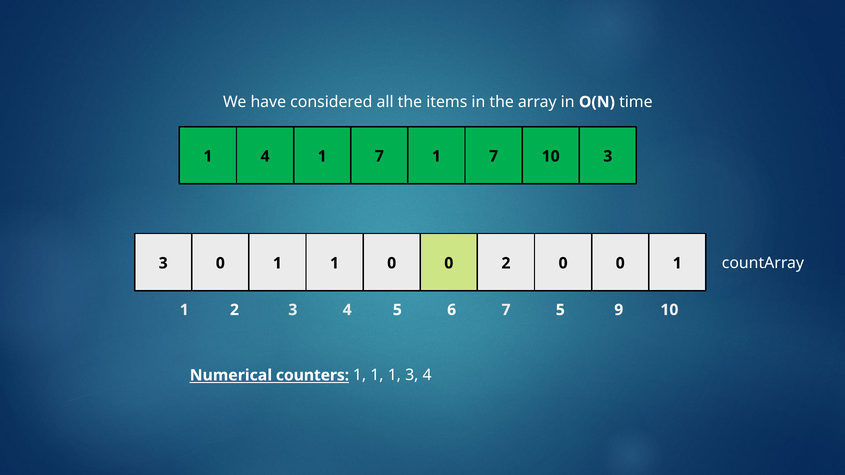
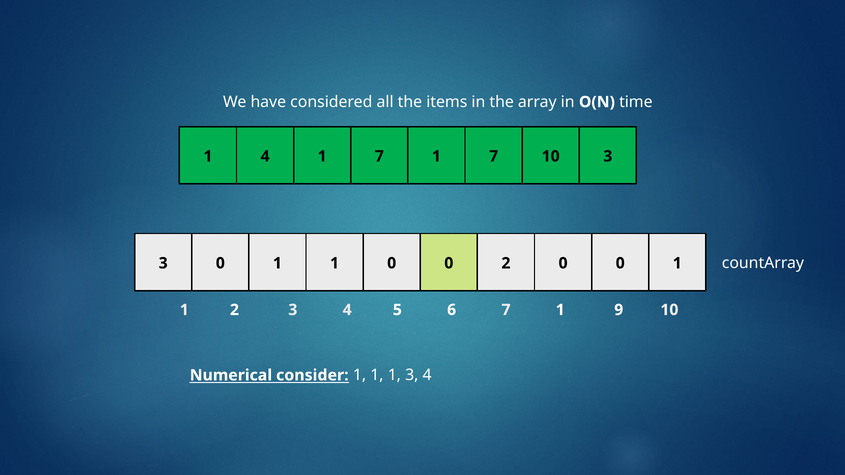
6 7 5: 5 -> 1
counters: counters -> consider
